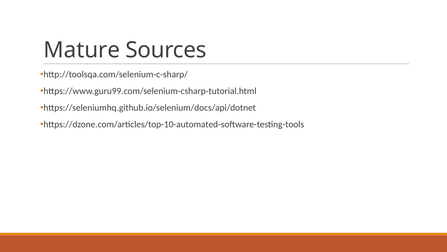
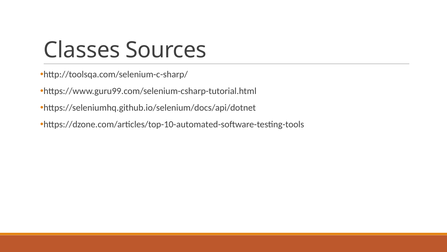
Mature: Mature -> Classes
